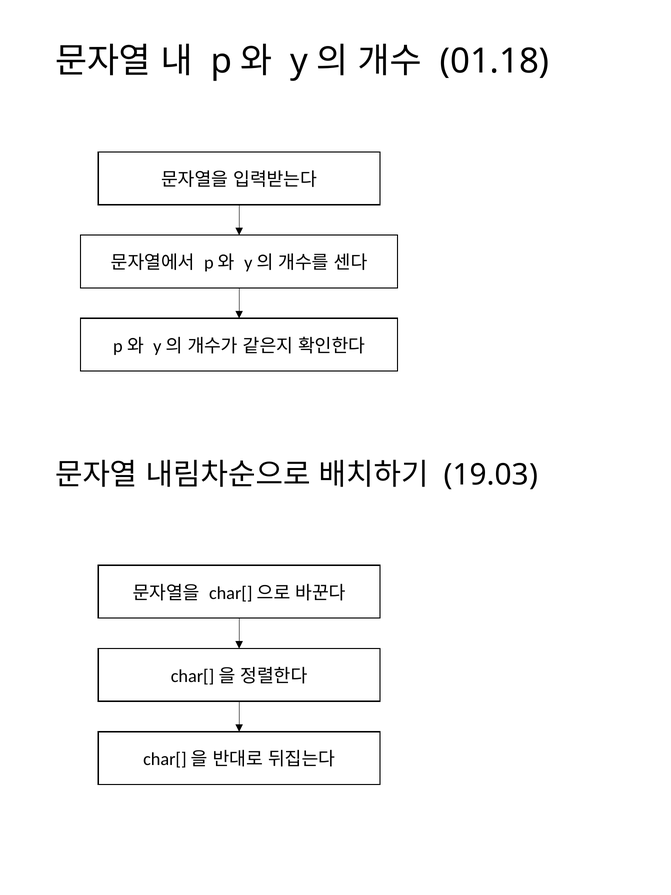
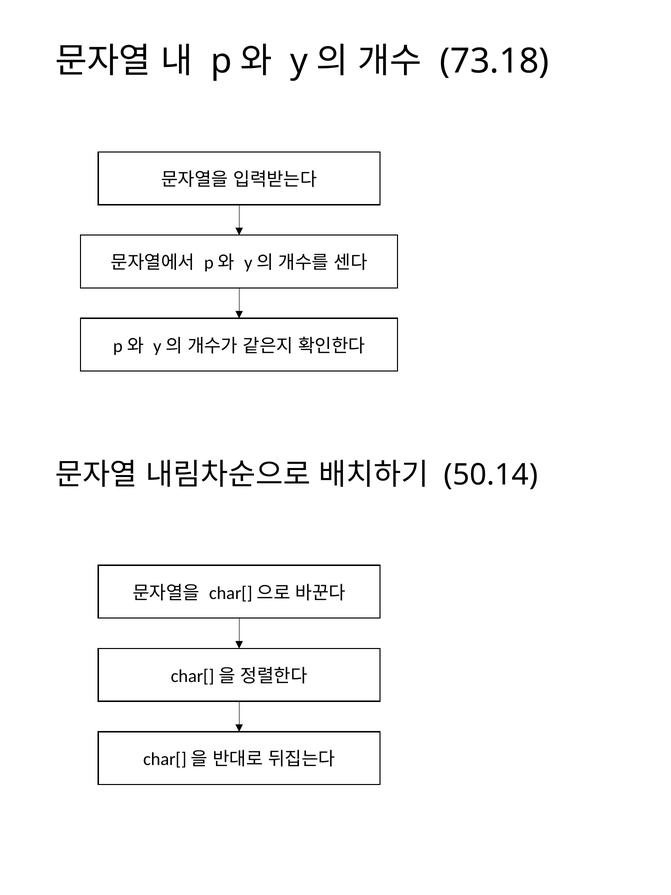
01.18: 01.18 -> 73.18
19.03: 19.03 -> 50.14
